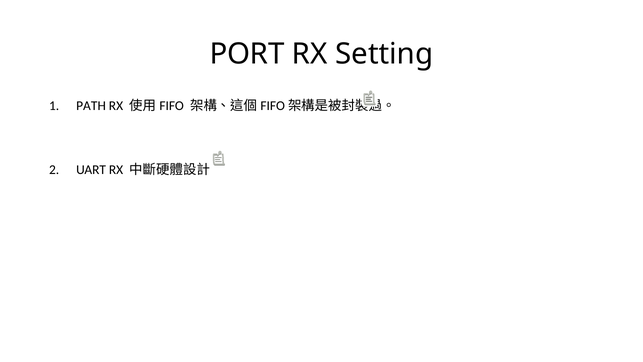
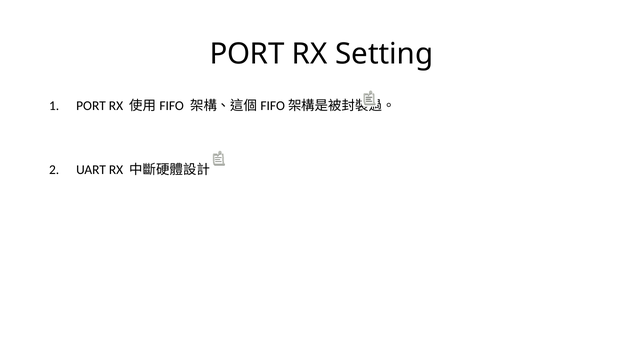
PATH at (91, 106): PATH -> PORT
